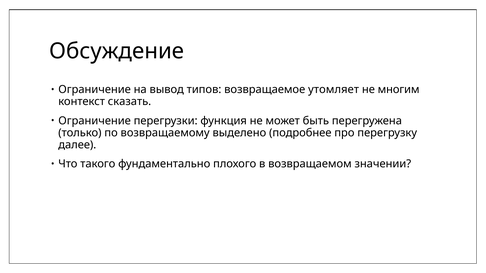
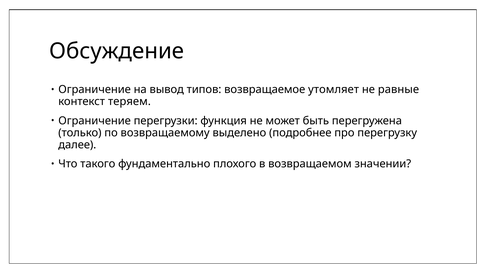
многим: многим -> равные
сказать: сказать -> теряем
